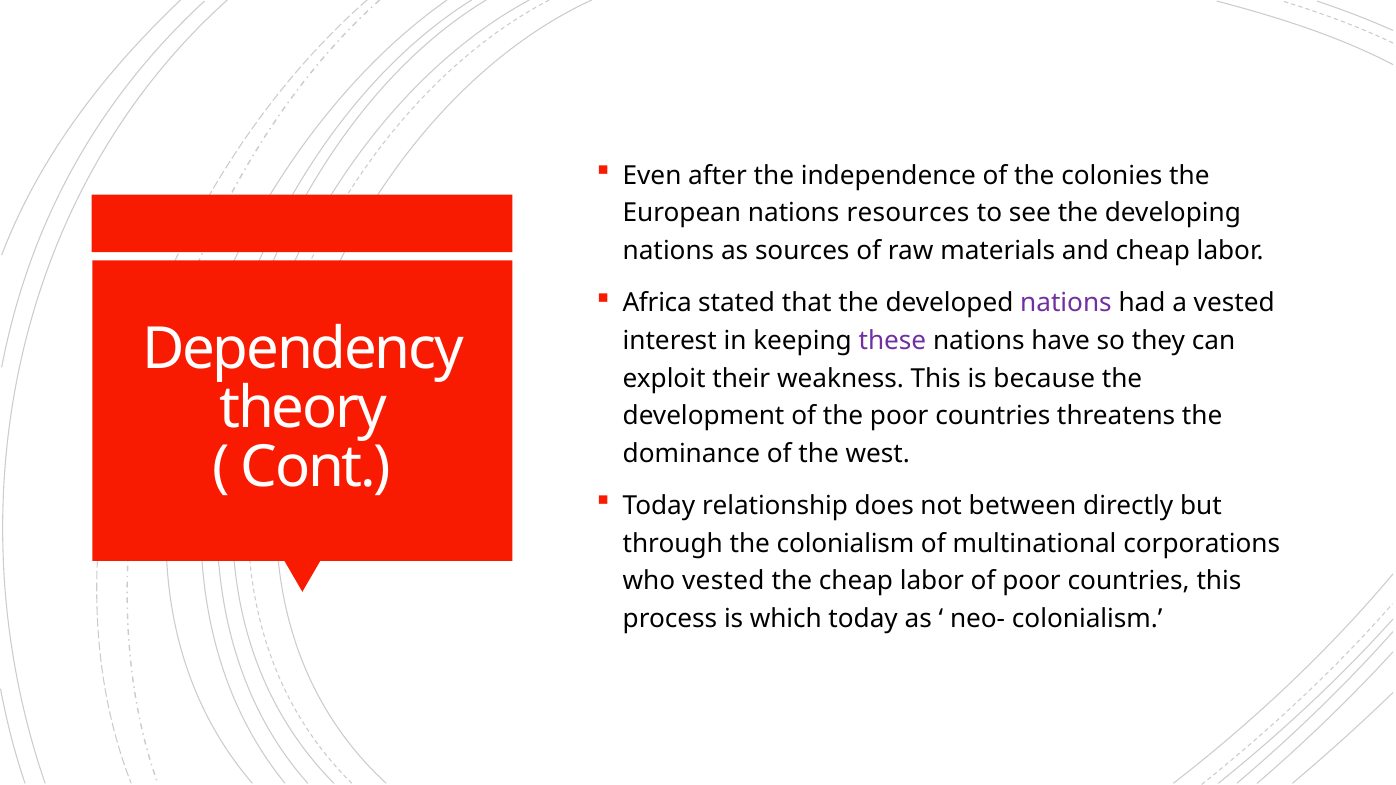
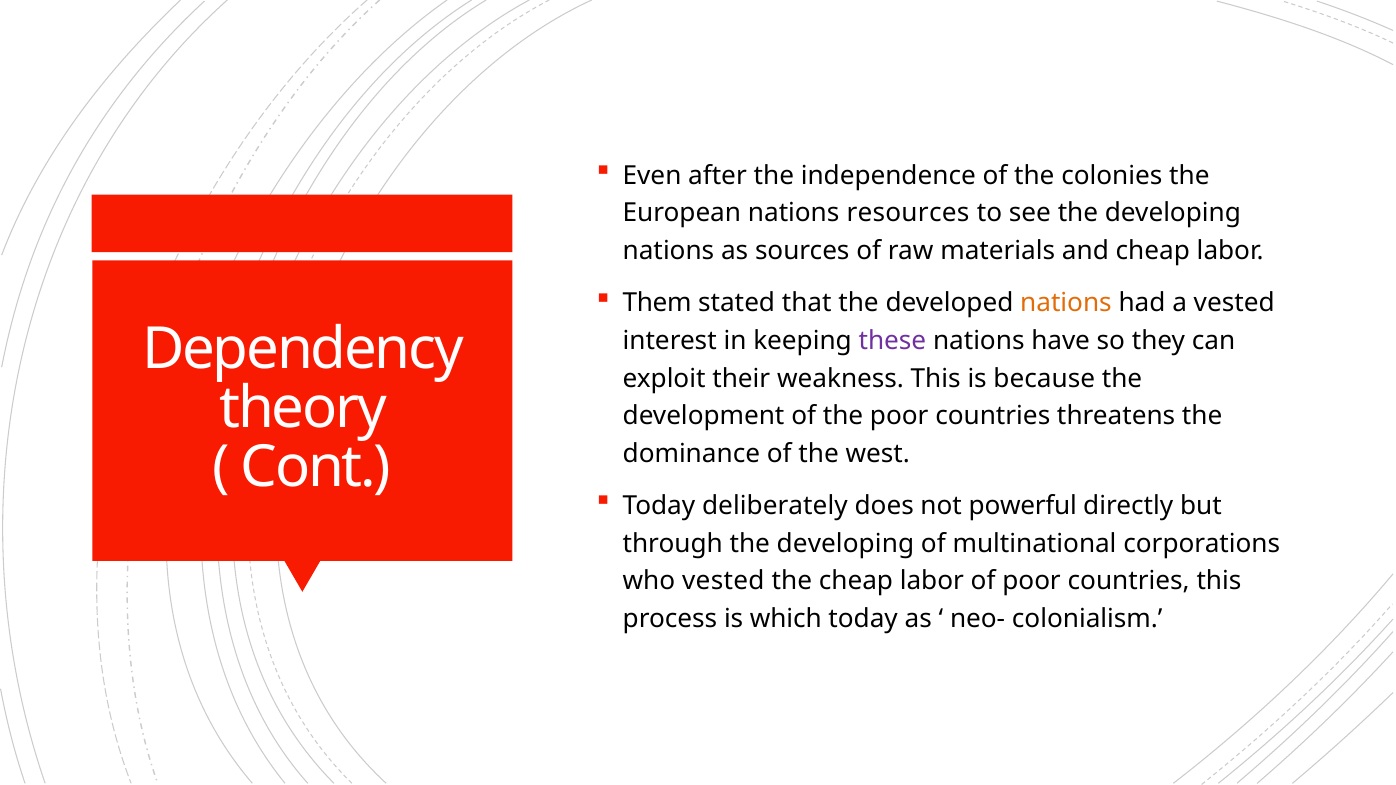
Africa: Africa -> Them
nations at (1066, 303) colour: purple -> orange
relationship: relationship -> deliberately
between: between -> powerful
through the colonialism: colonialism -> developing
